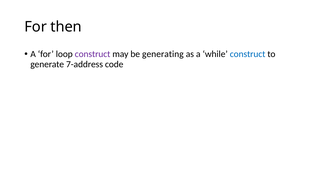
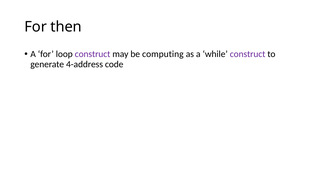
generating: generating -> computing
construct at (248, 54) colour: blue -> purple
7-address: 7-address -> 4-address
